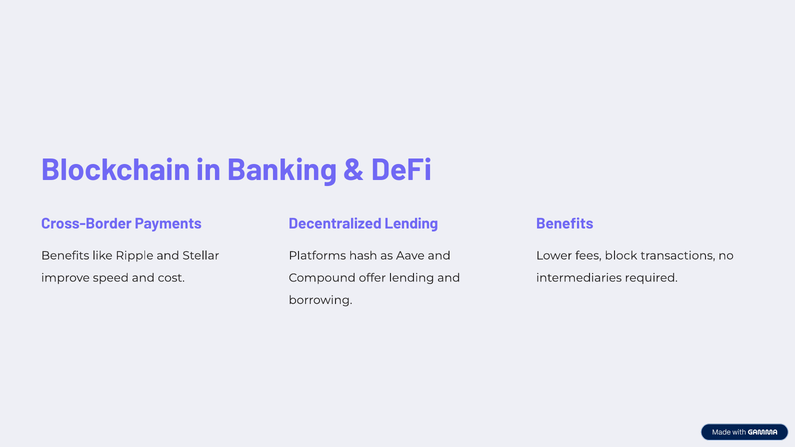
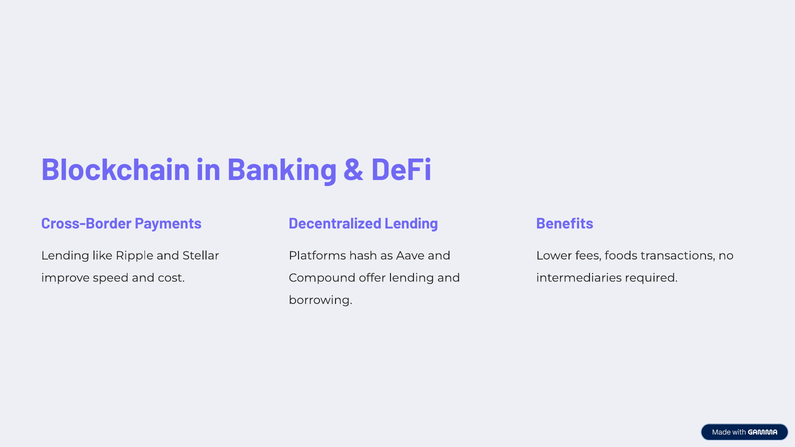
Benefits at (65, 256): Benefits -> Lending
block: block -> foods
